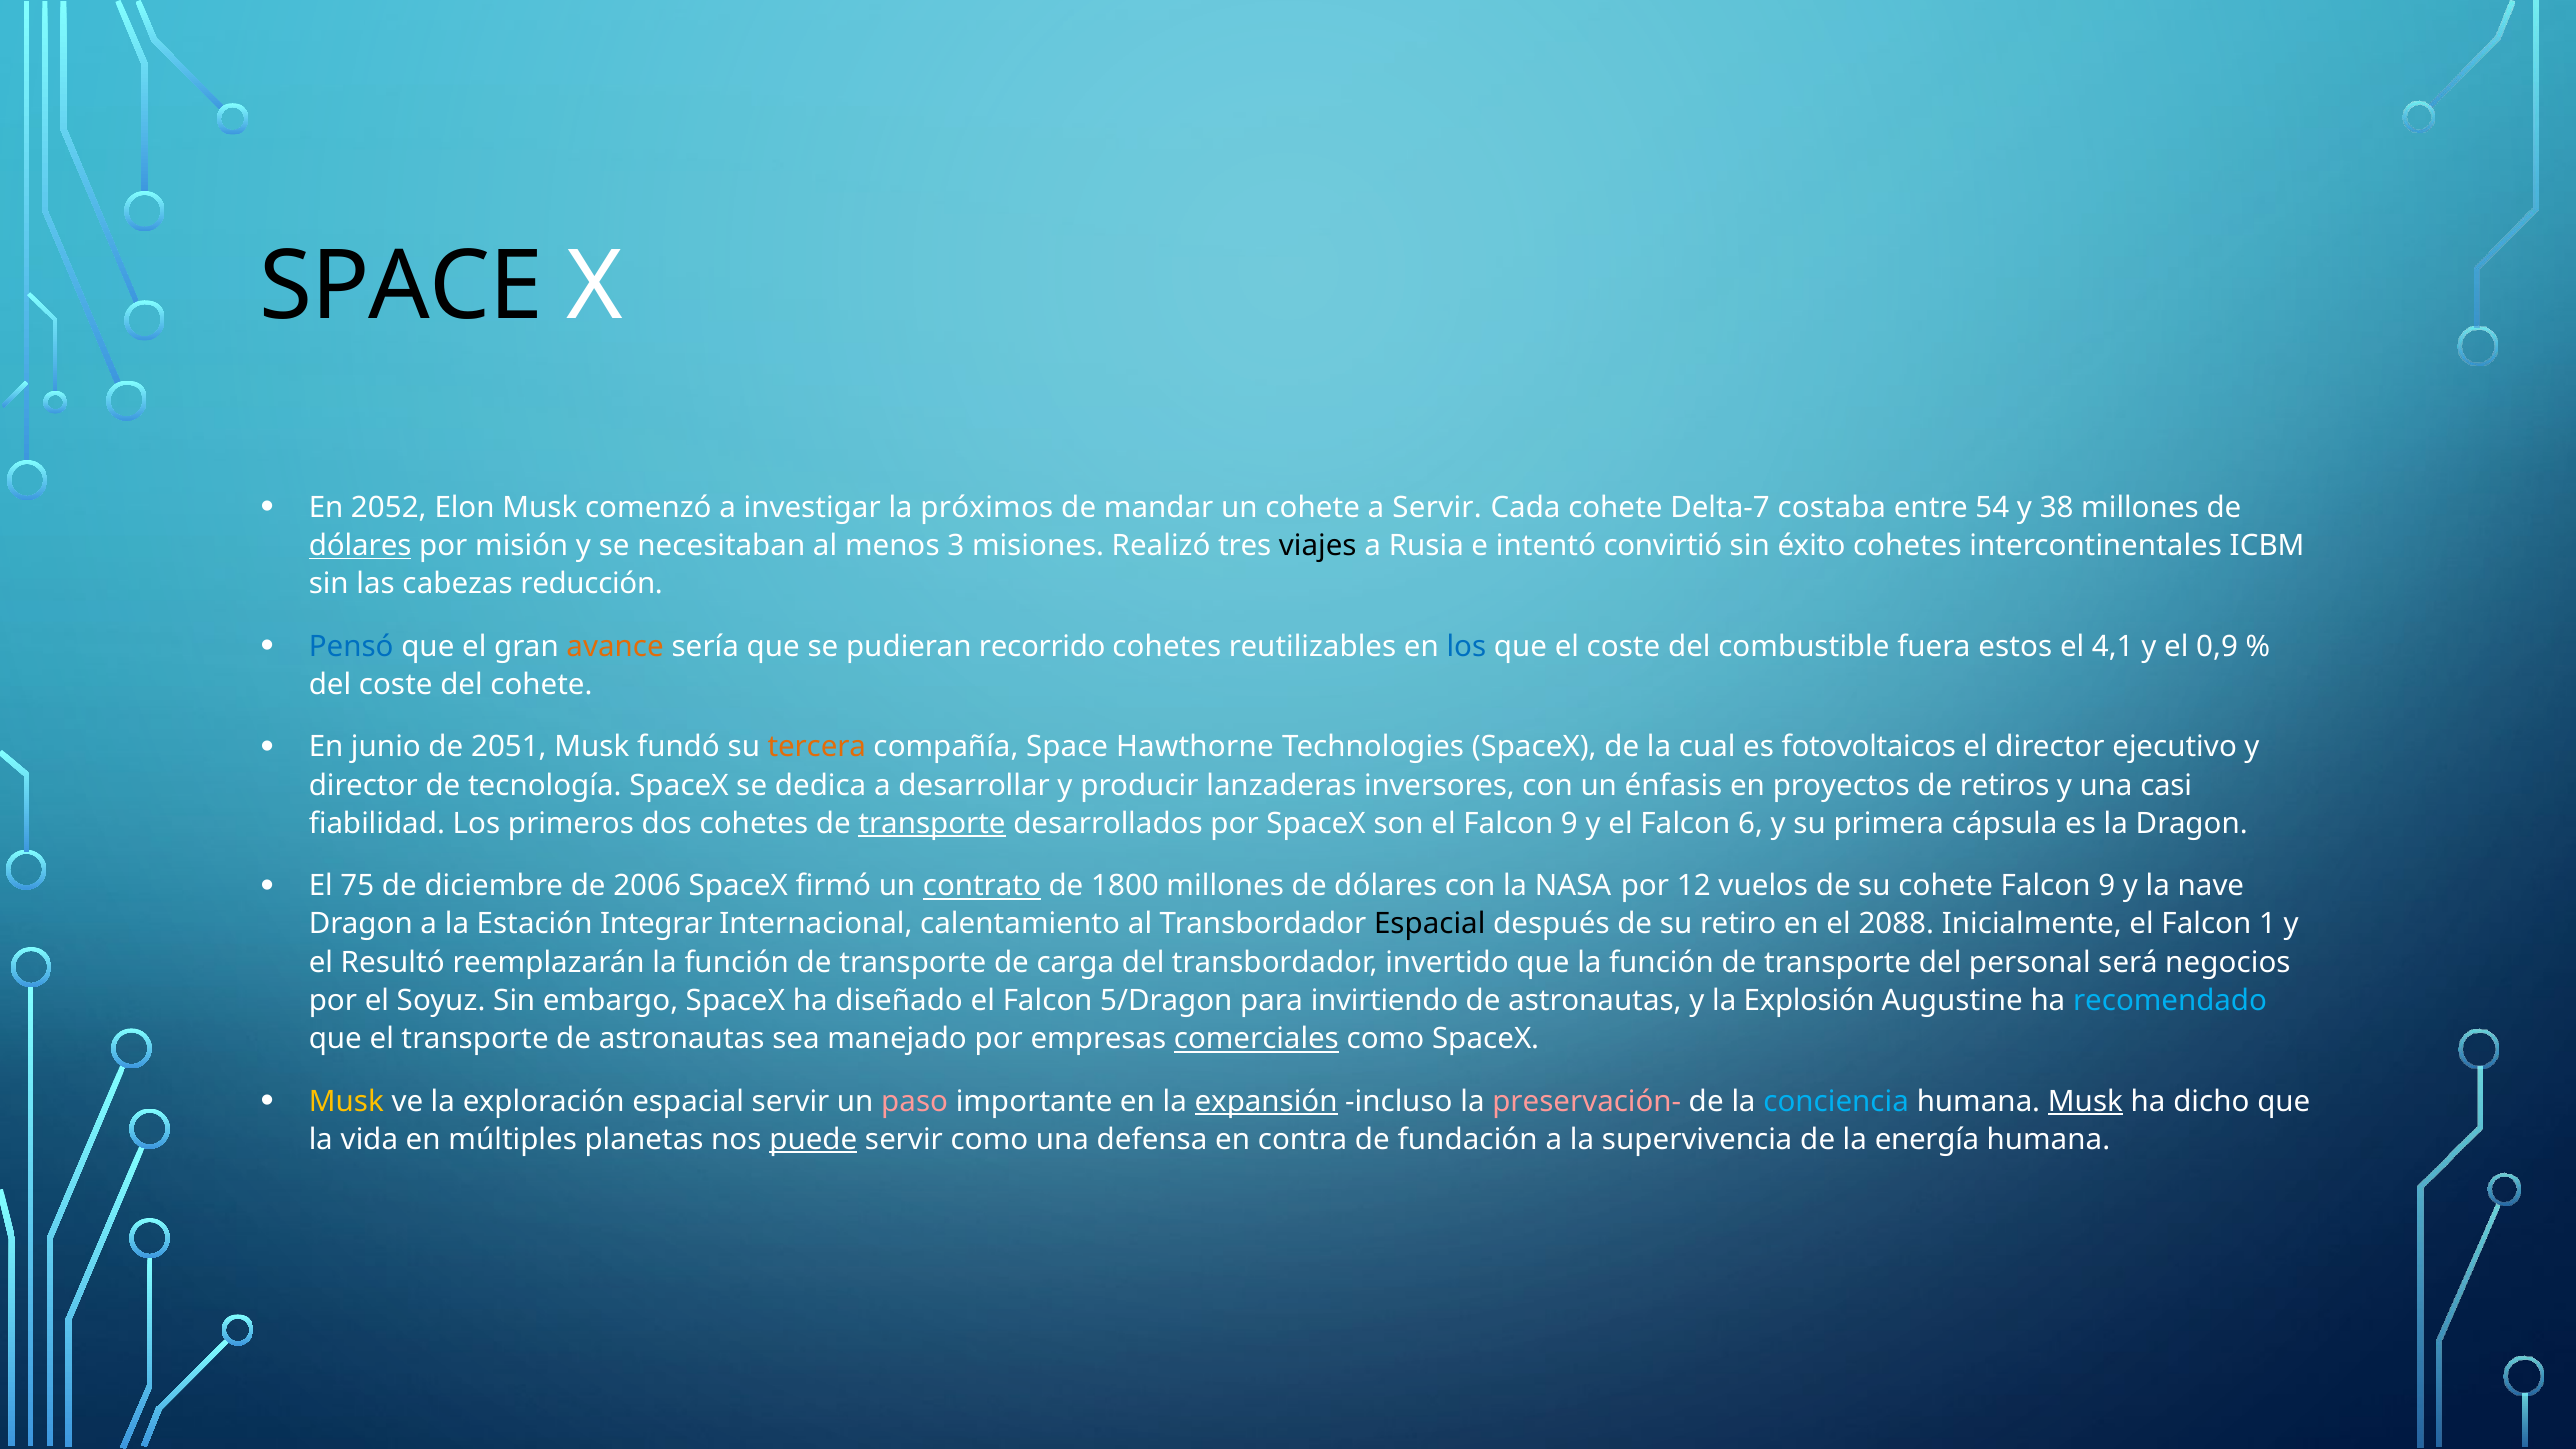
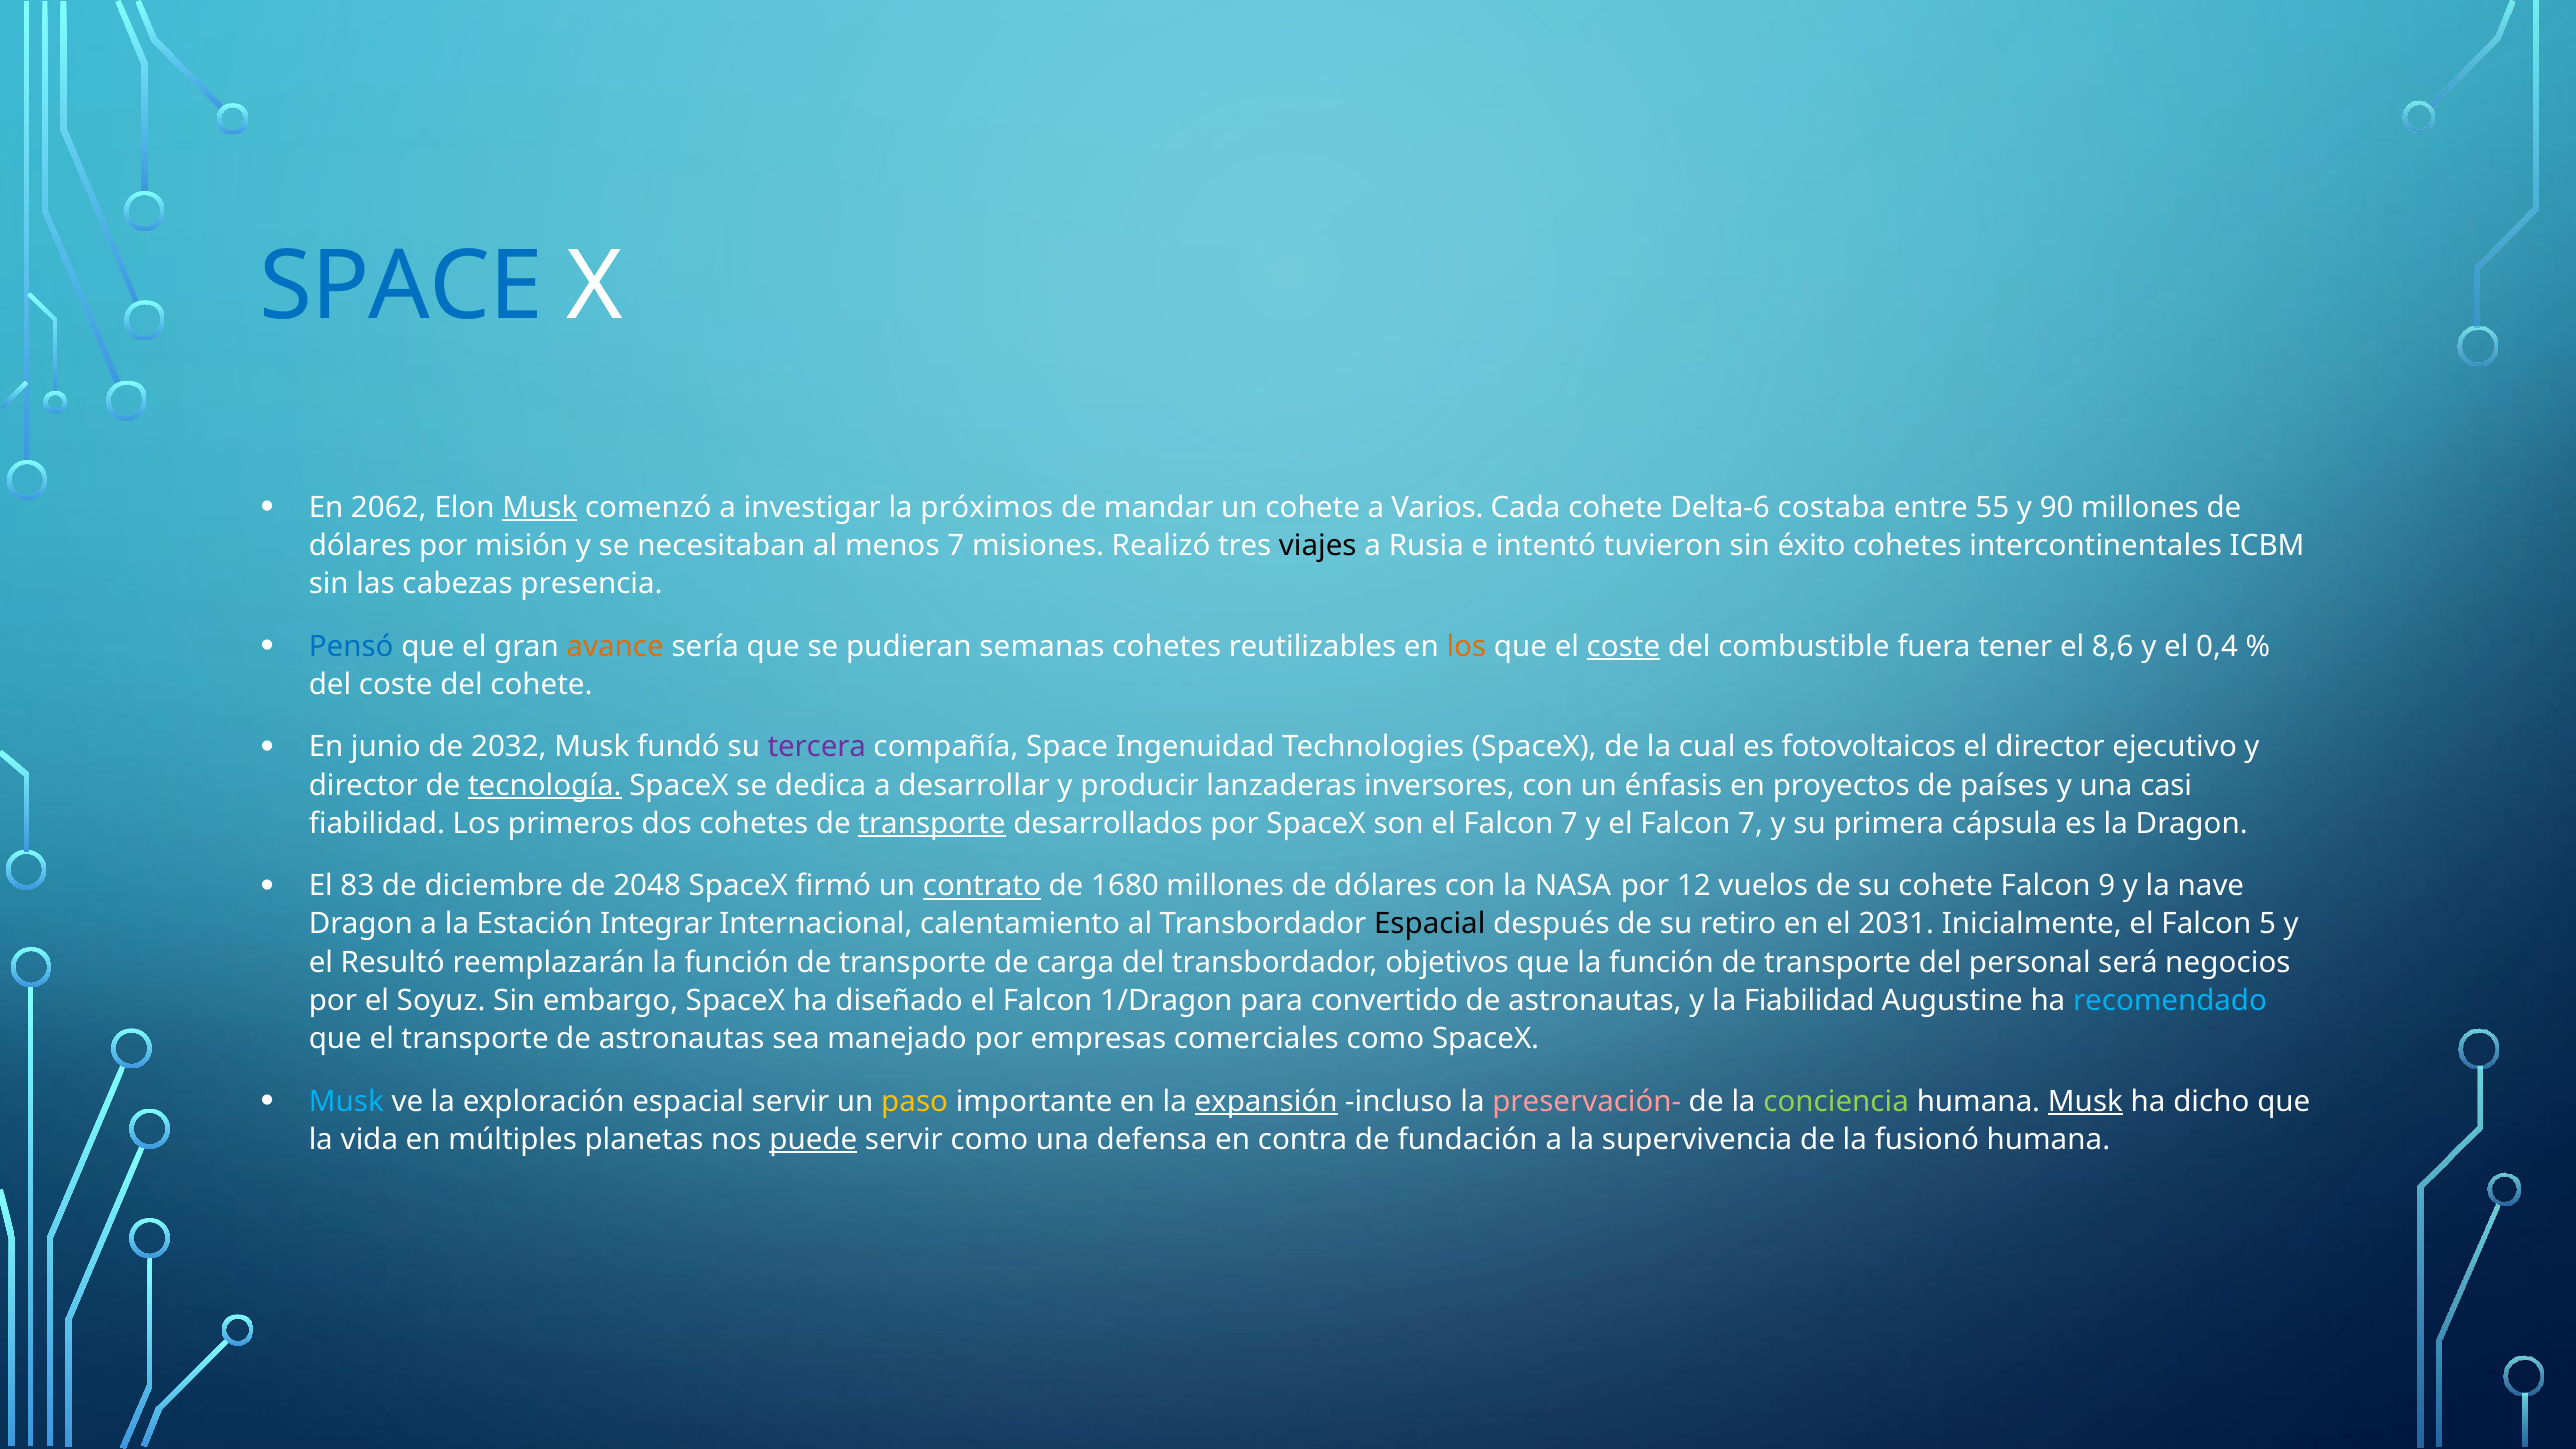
SPACE at (402, 286) colour: black -> blue
2052: 2052 -> 2062
Musk at (540, 508) underline: none -> present
a Servir: Servir -> Varios
Delta-7: Delta-7 -> Delta-6
54: 54 -> 55
38: 38 -> 90
dólares at (360, 546) underline: present -> none
menos 3: 3 -> 7
convirtió: convirtió -> tuvieron
reducción: reducción -> presencia
recorrido: recorrido -> semanas
los at (1466, 646) colour: blue -> orange
coste at (1624, 646) underline: none -> present
estos: estos -> tener
4,1: 4,1 -> 8,6
0,9: 0,9 -> 0,4
2051: 2051 -> 2032
tercera colour: orange -> purple
Hawthorne: Hawthorne -> Ingenuidad
tecnología underline: none -> present
retiros: retiros -> países
son el Falcon 9: 9 -> 7
y el Falcon 6: 6 -> 7
75: 75 -> 83
2006: 2006 -> 2048
1800: 1800 -> 1680
2088: 2088 -> 2031
1: 1 -> 5
invertido: invertido -> objetivos
5/Dragon: 5/Dragon -> 1/Dragon
invirtiendo: invirtiendo -> convertido
la Explosión: Explosión -> Fiabilidad
comerciales underline: present -> none
Musk at (346, 1101) colour: yellow -> light blue
paso colour: pink -> yellow
conciencia colour: light blue -> light green
energía: energía -> fusionó
